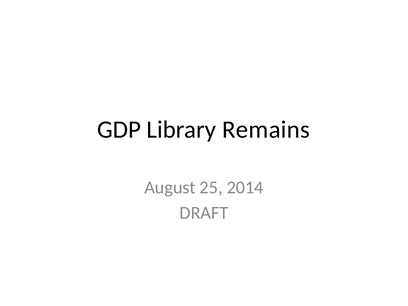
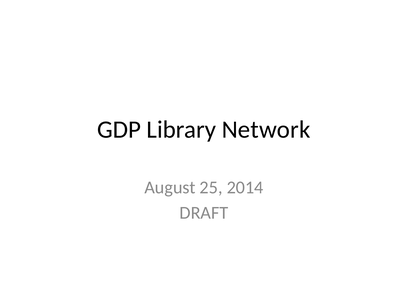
Remains: Remains -> Network
